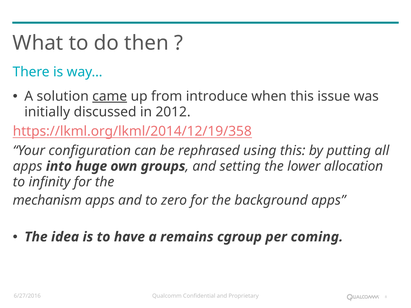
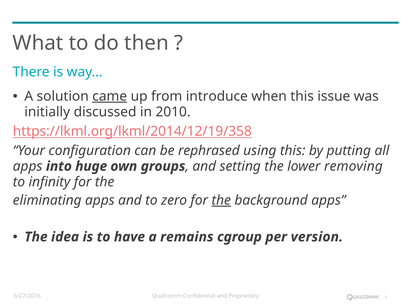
2012: 2012 -> 2010
allocation: allocation -> removing
mechanism: mechanism -> eliminating
the at (221, 200) underline: none -> present
coming: coming -> version
